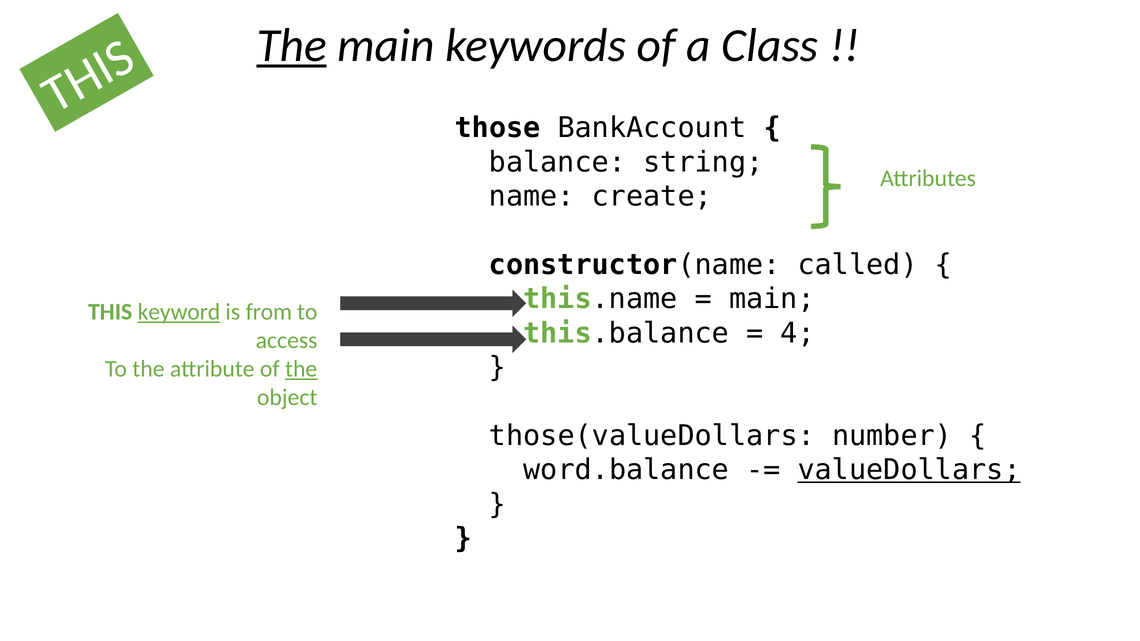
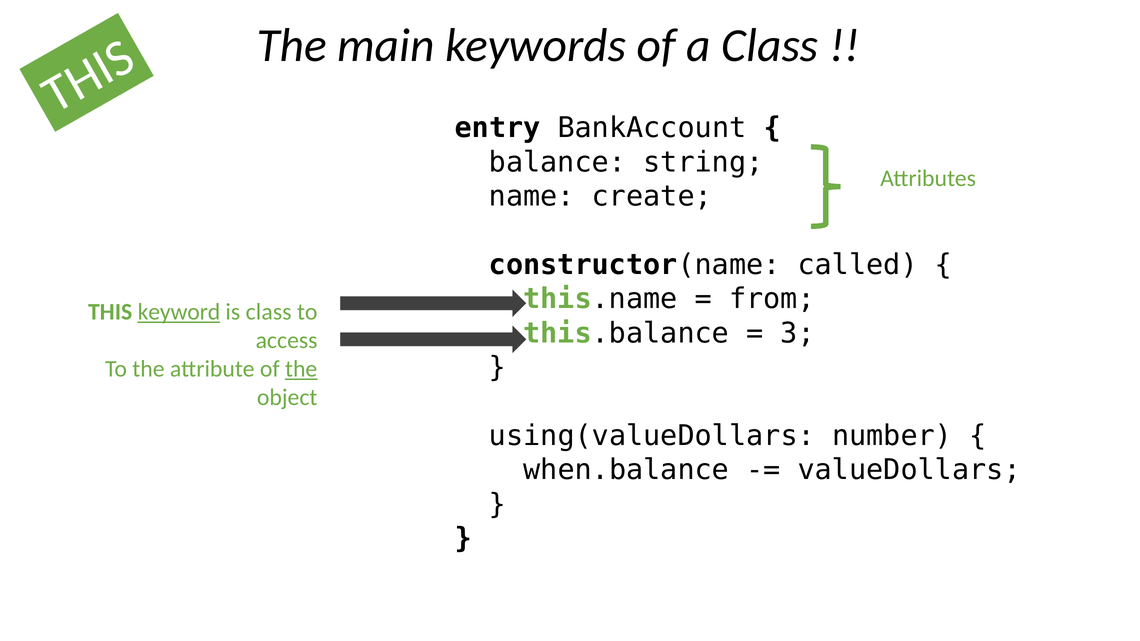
The at (292, 45) underline: present -> none
those: those -> entry
main at (772, 299): main -> from
is from: from -> class
4: 4 -> 3
those(valueDollars: those(valueDollars -> using(valueDollars
word.balance: word.balance -> when.balance
valueDollars underline: present -> none
